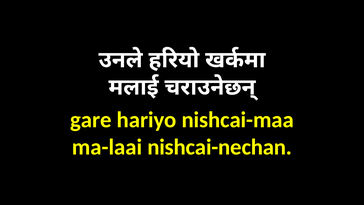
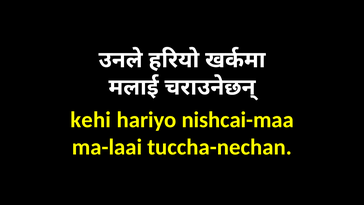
gare: gare -> kehi
nishcai-nechan: nishcai-nechan -> tuccha-nechan
